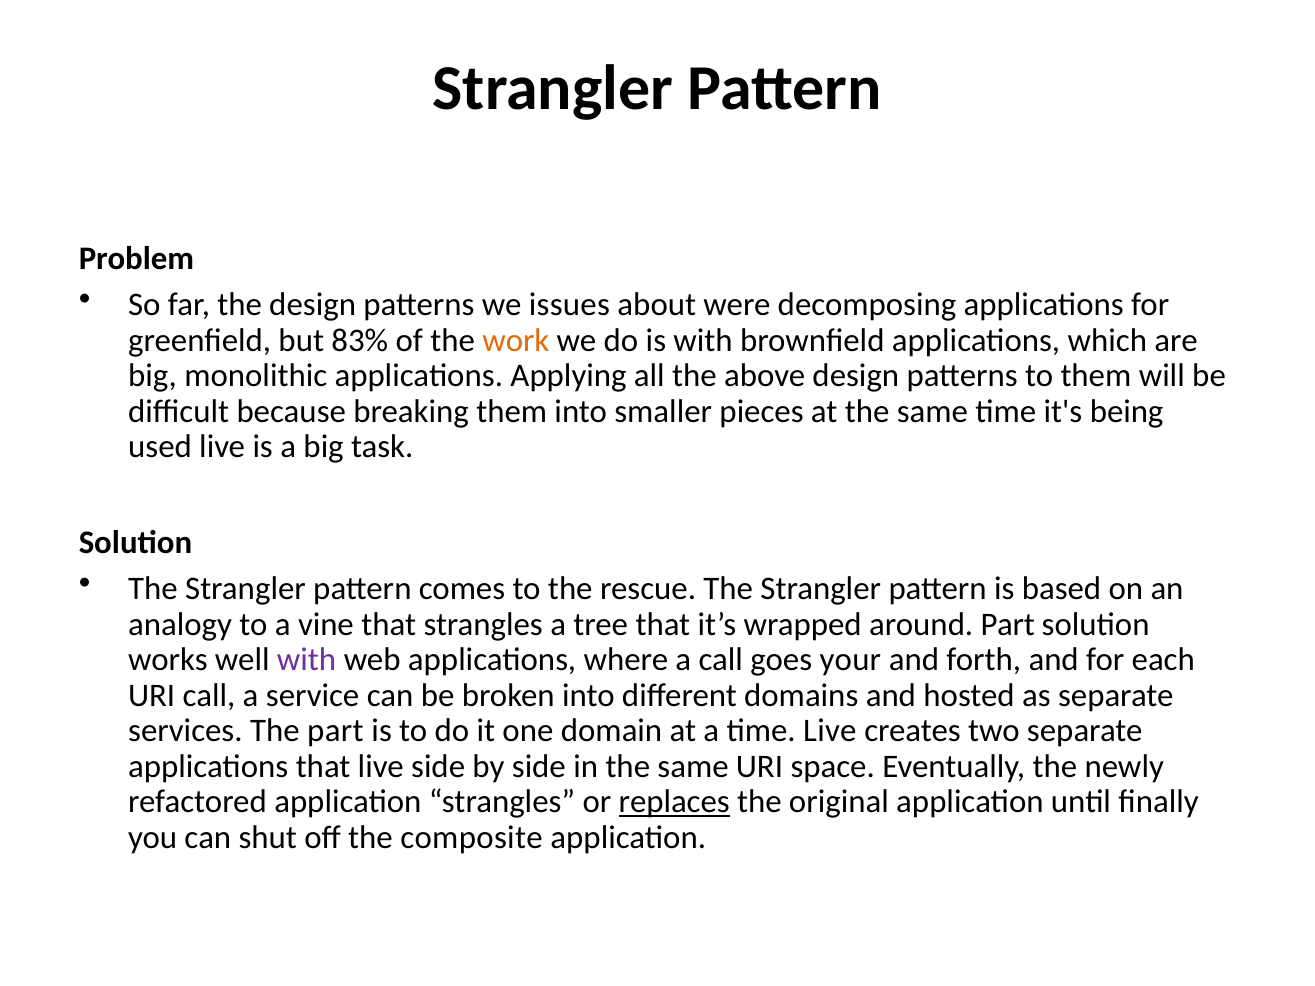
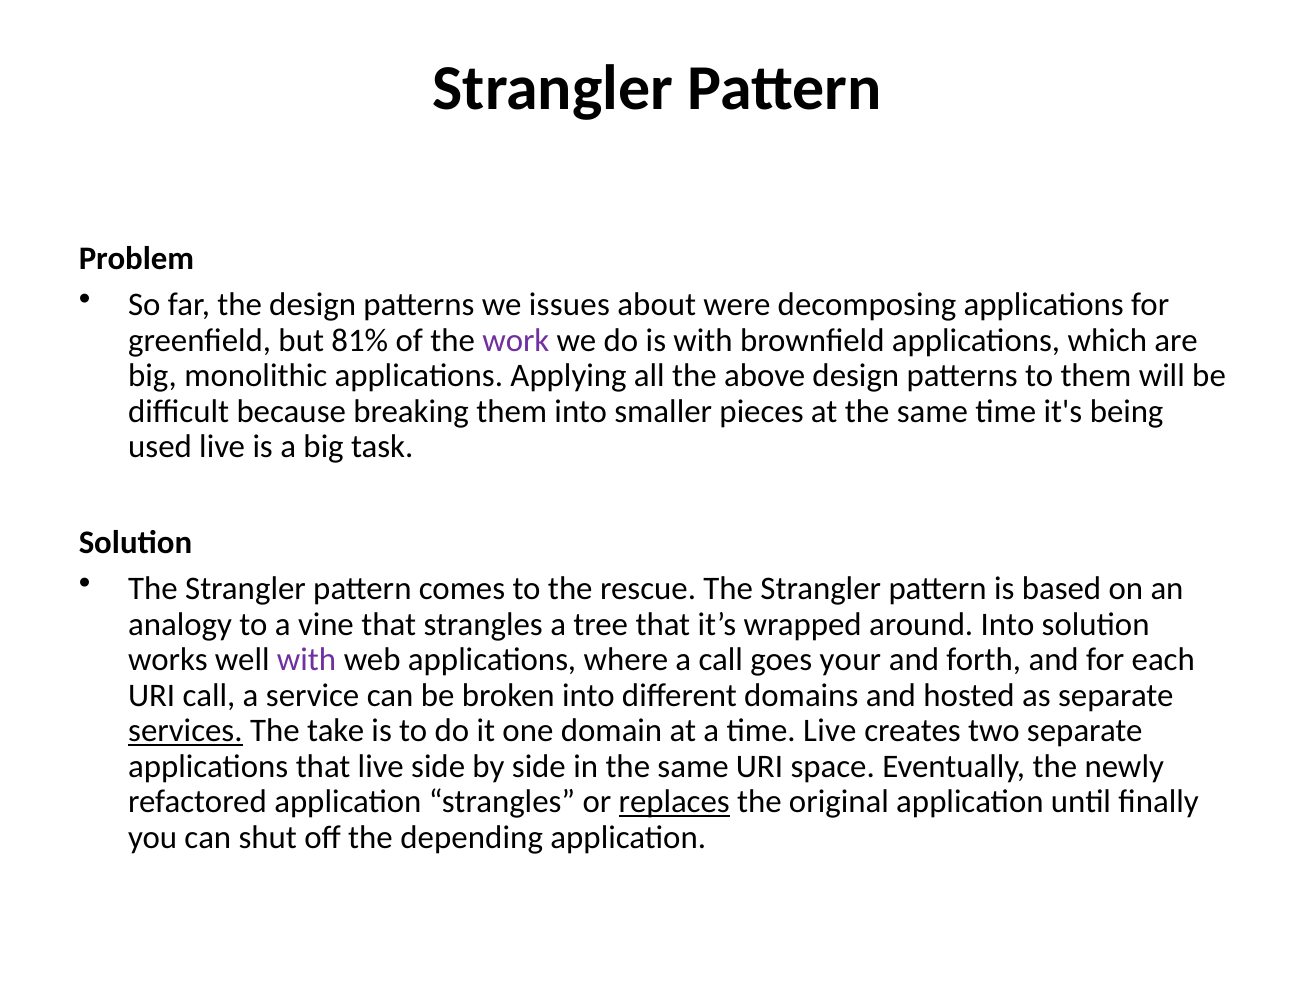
83%: 83% -> 81%
work colour: orange -> purple
around Part: Part -> Into
services underline: none -> present
The part: part -> take
composite: composite -> depending
